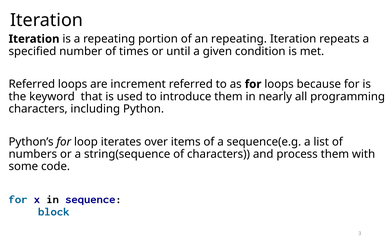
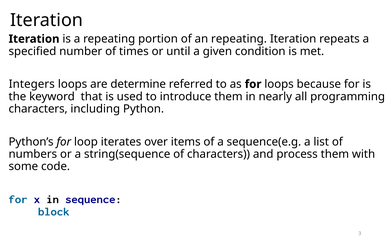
Referred at (32, 84): Referred -> Integers
increment: increment -> determine
